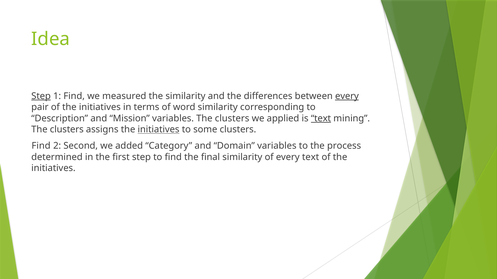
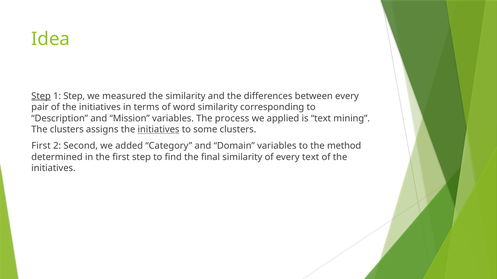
1 Find: Find -> Step
every at (347, 96) underline: present -> none
variables The clusters: clusters -> process
text at (321, 119) underline: present -> none
Find at (41, 146): Find -> First
process: process -> method
